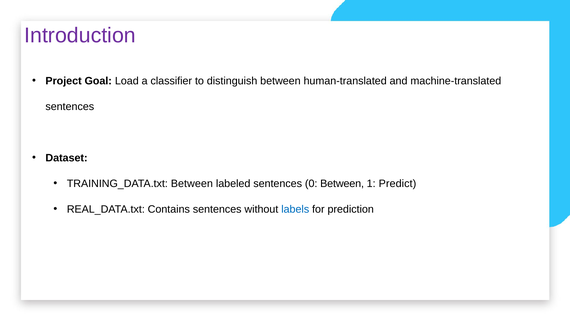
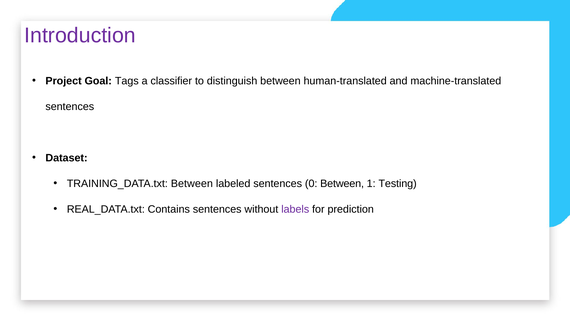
Load: Load -> Tags
Predict: Predict -> Testing
labels colour: blue -> purple
